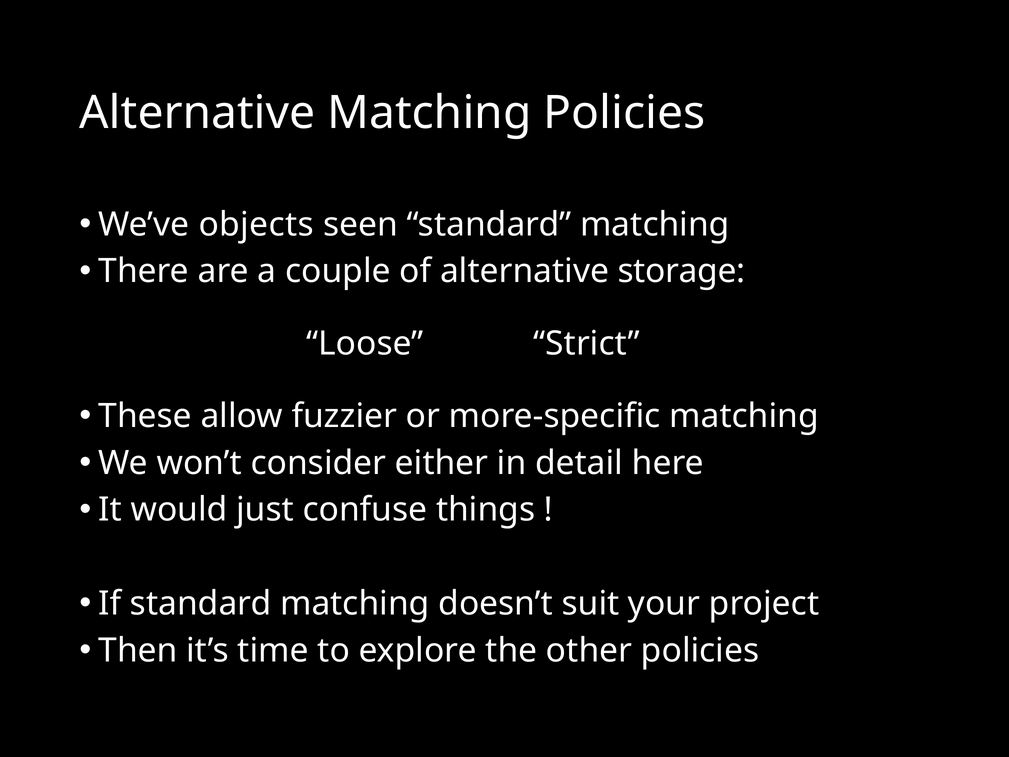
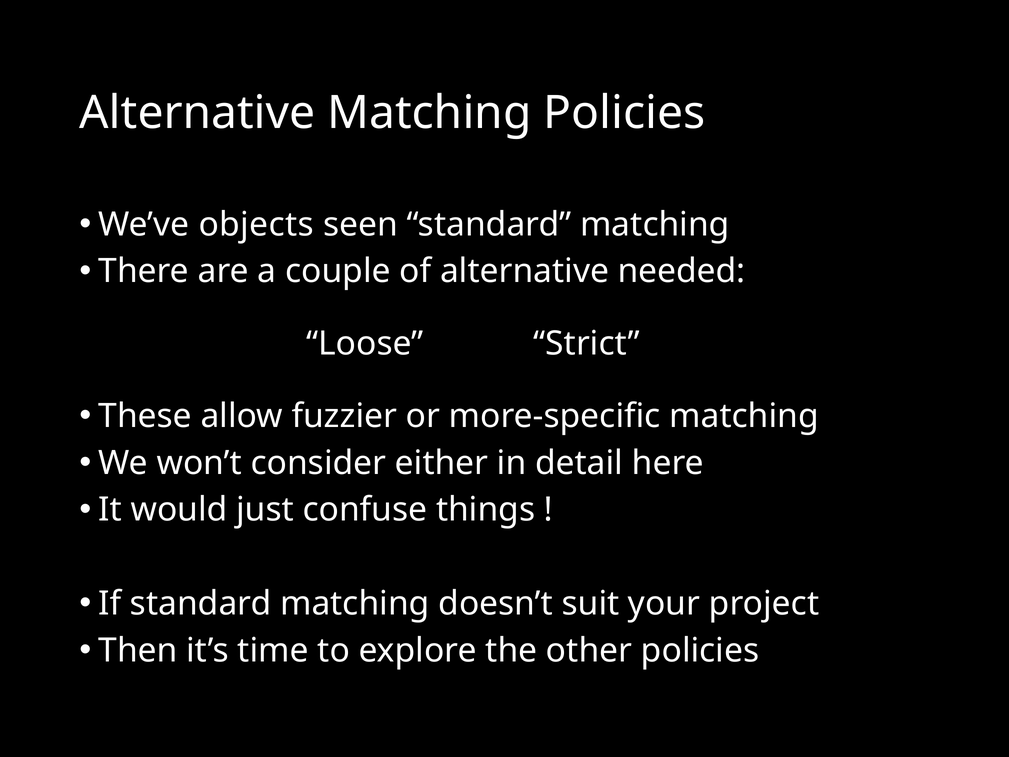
storage: storage -> needed
